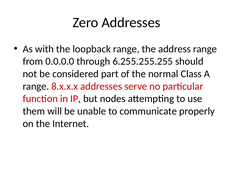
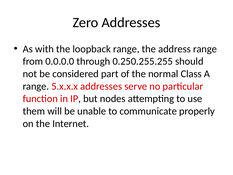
6.255.255.255: 6.255.255.255 -> 0.250.255.255
8.x.x.x: 8.x.x.x -> 5.x.x.x
